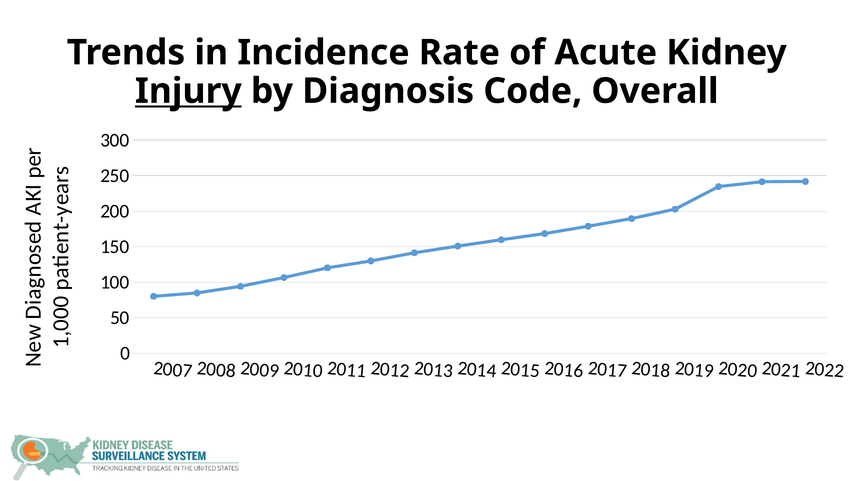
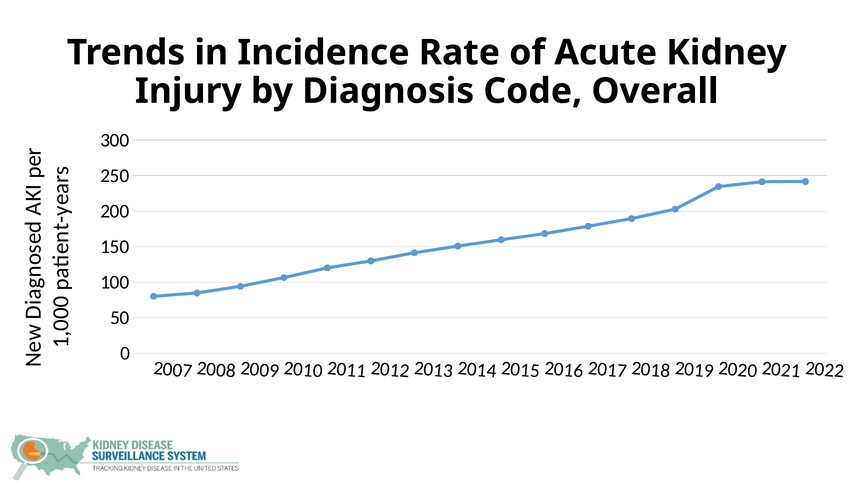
Injury underline: present -> none
